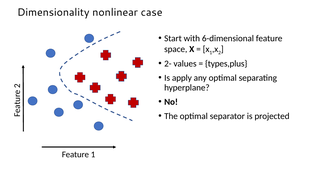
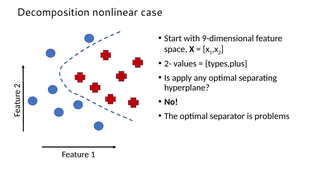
Dimensionality: Dimensionality -> Decomposition
6-dimensional: 6-dimensional -> 9-dimensional
projected: projected -> problems
